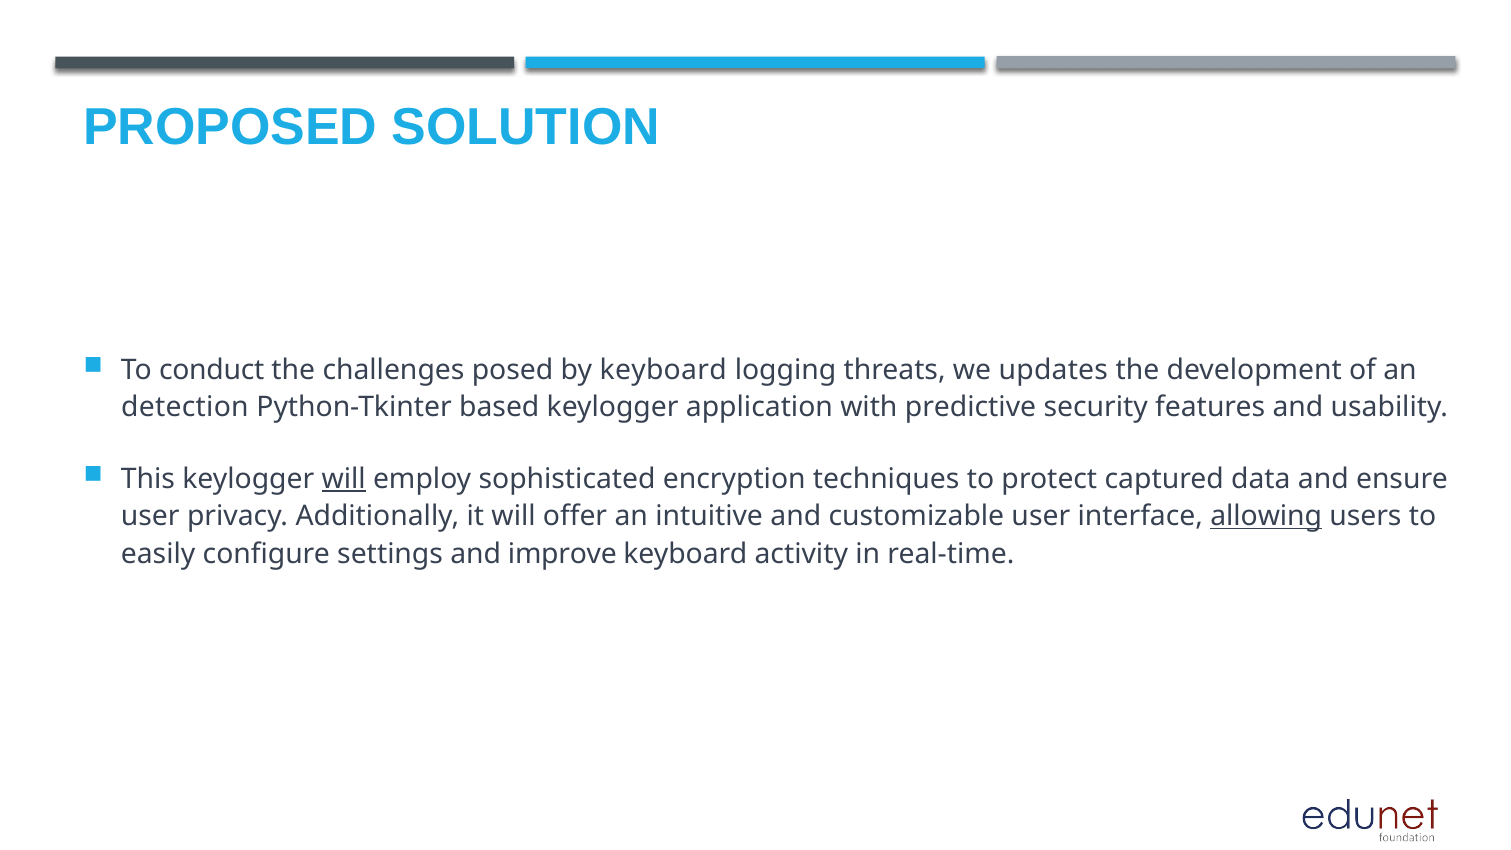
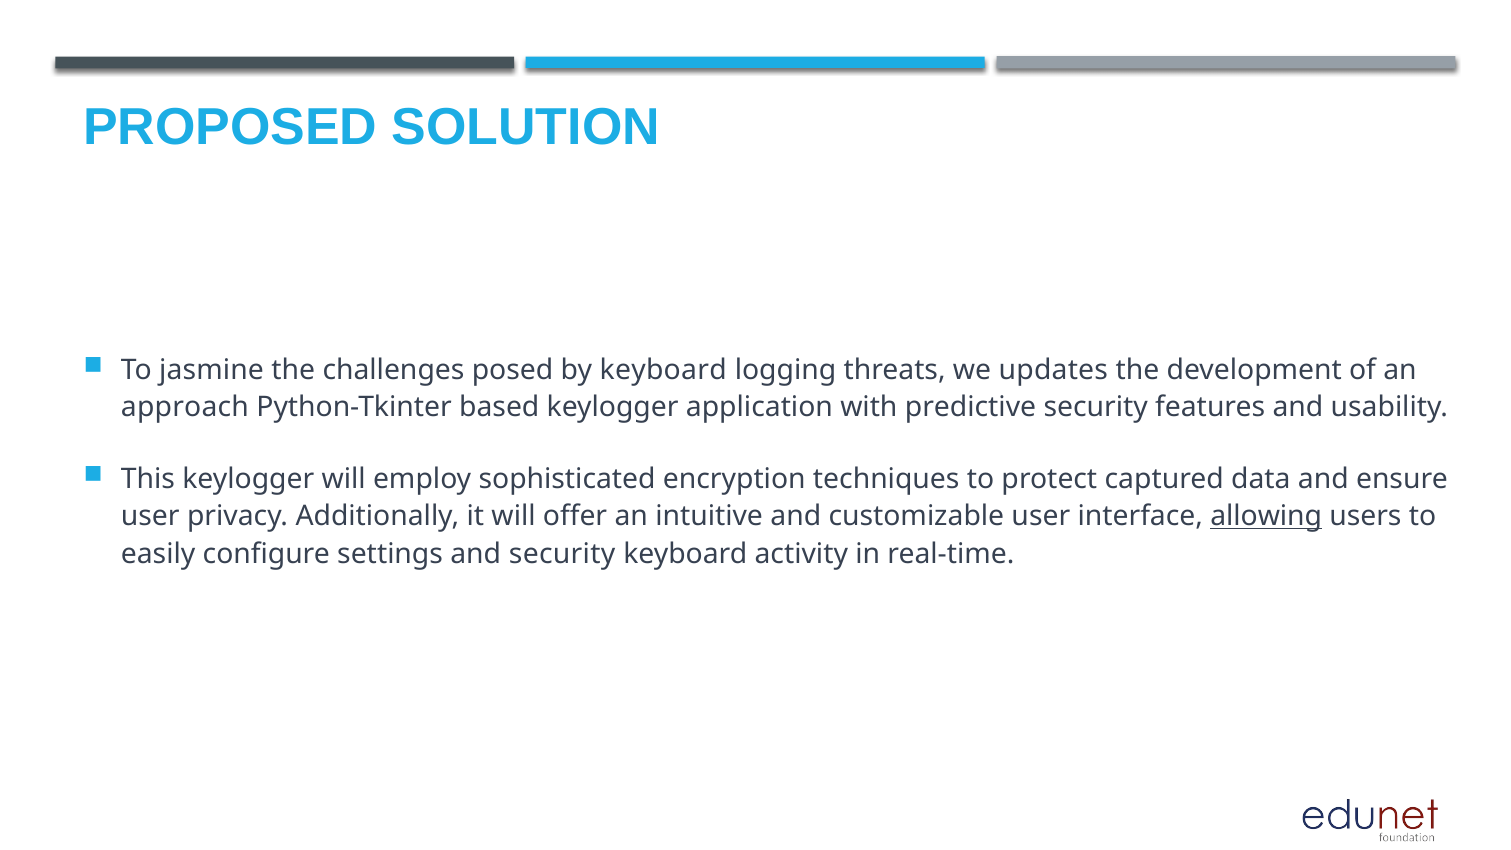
conduct: conduct -> jasmine
detection: detection -> approach
will at (344, 479) underline: present -> none
and improve: improve -> security
